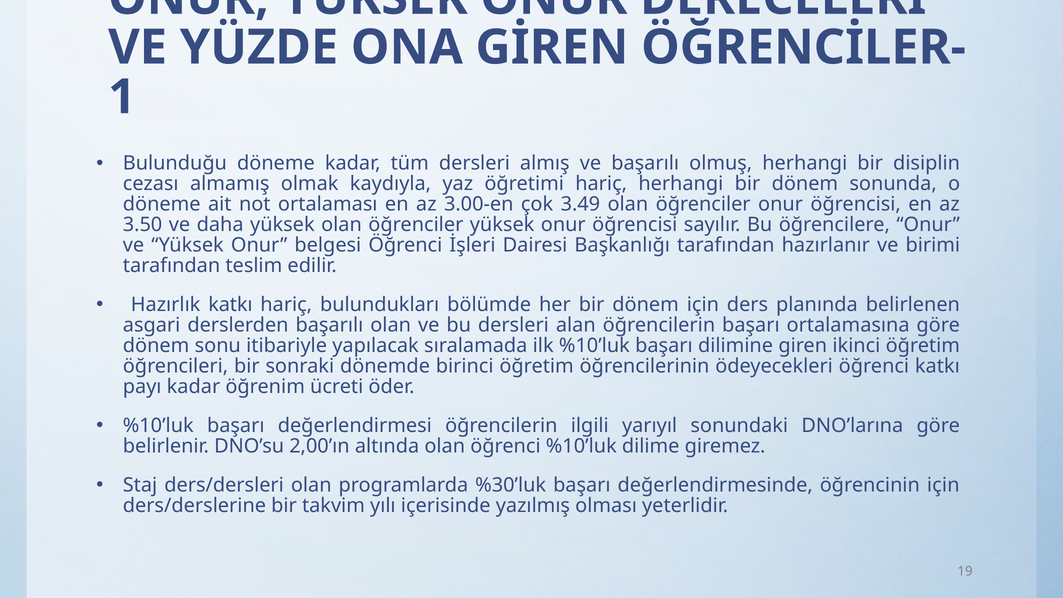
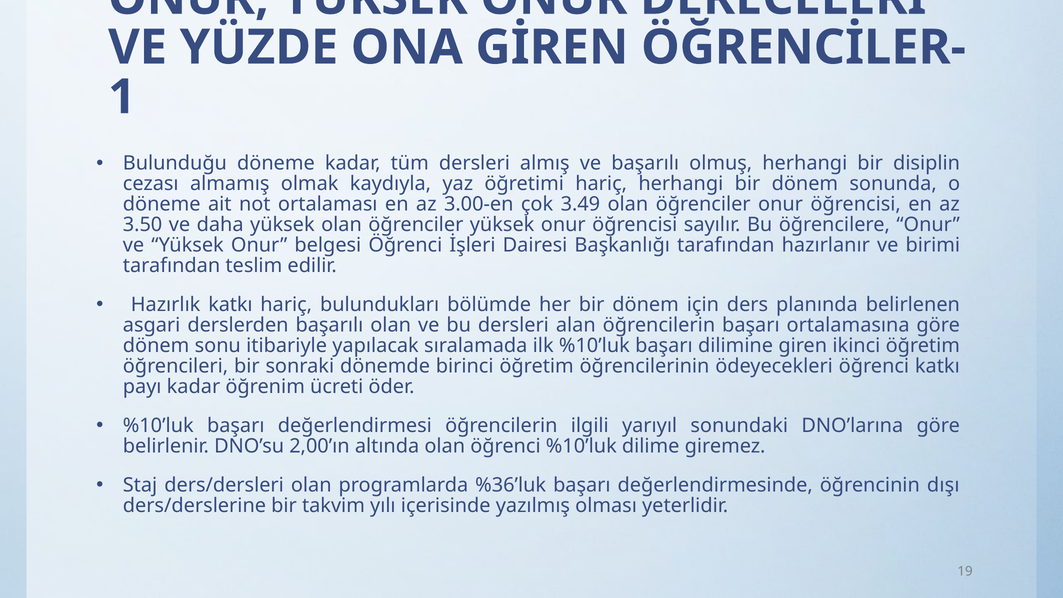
%30’luk: %30’luk -> %36’luk
öğrencinin için: için -> dışı
